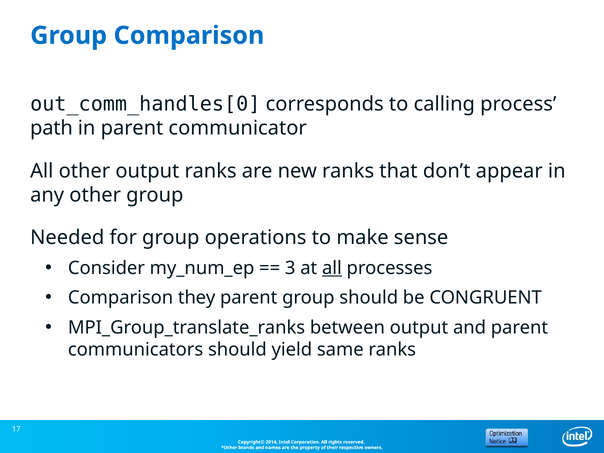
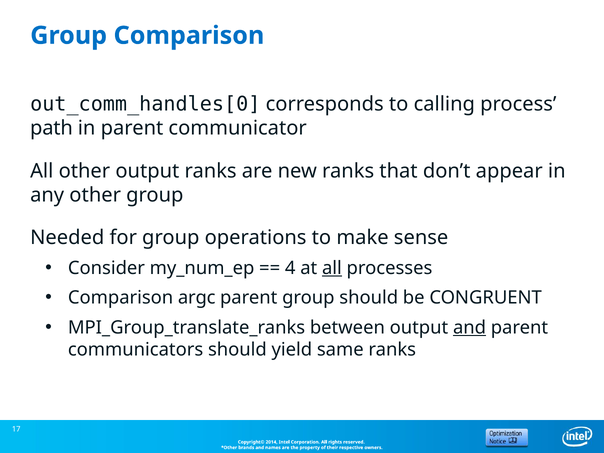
3: 3 -> 4
they: they -> argc
and at (470, 328) underline: none -> present
